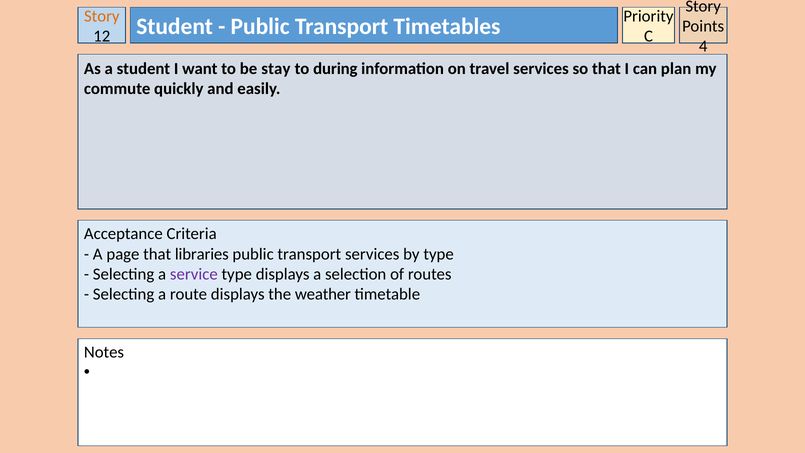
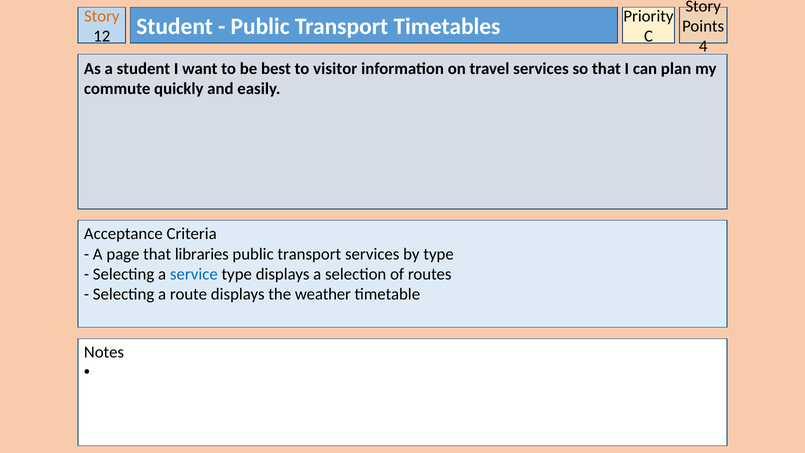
stay: stay -> best
during: during -> visitor
service colour: purple -> blue
